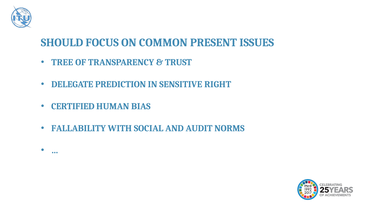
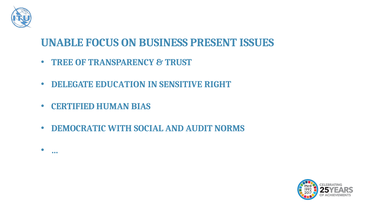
SHOULD: SHOULD -> UNABLE
COMMON: COMMON -> BUSINESS
PREDICTION: PREDICTION -> EDUCATION
FALLABILITY: FALLABILITY -> DEMOCRATIC
